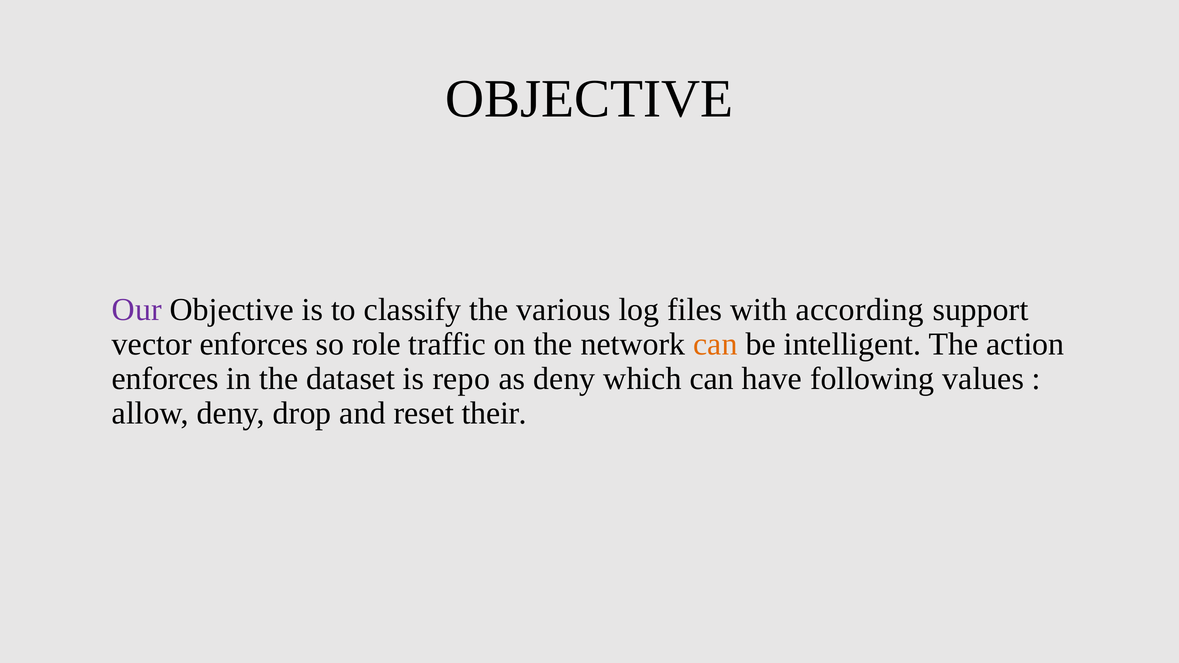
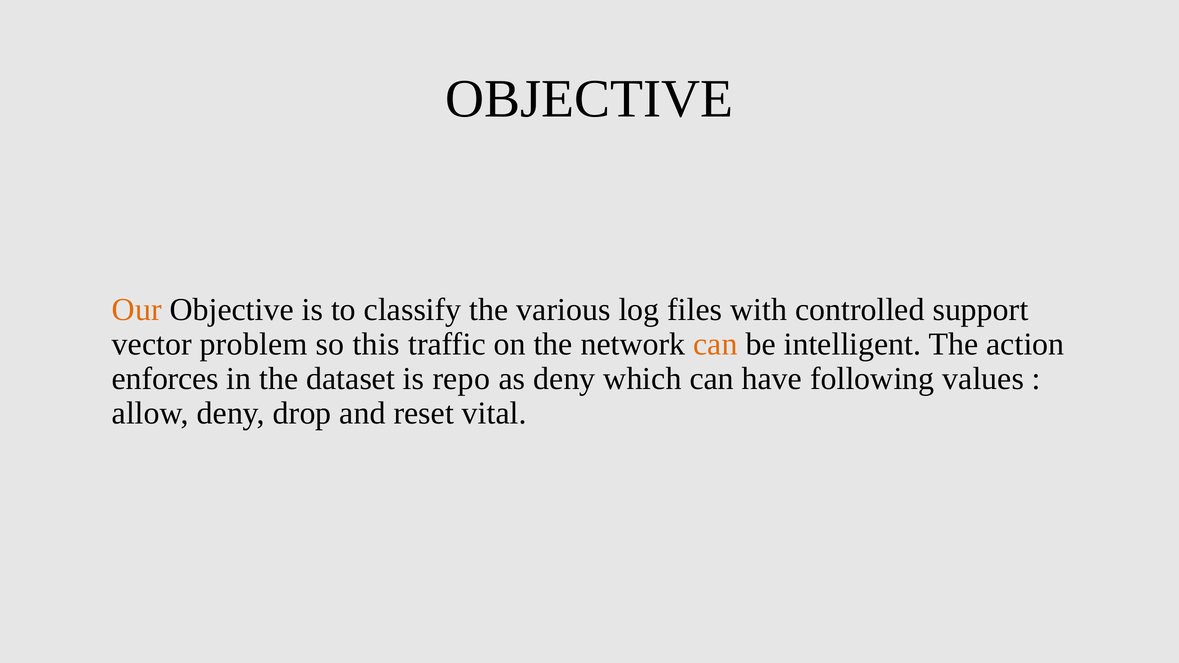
Our colour: purple -> orange
according: according -> controlled
vector enforces: enforces -> problem
role: role -> this
their: their -> vital
